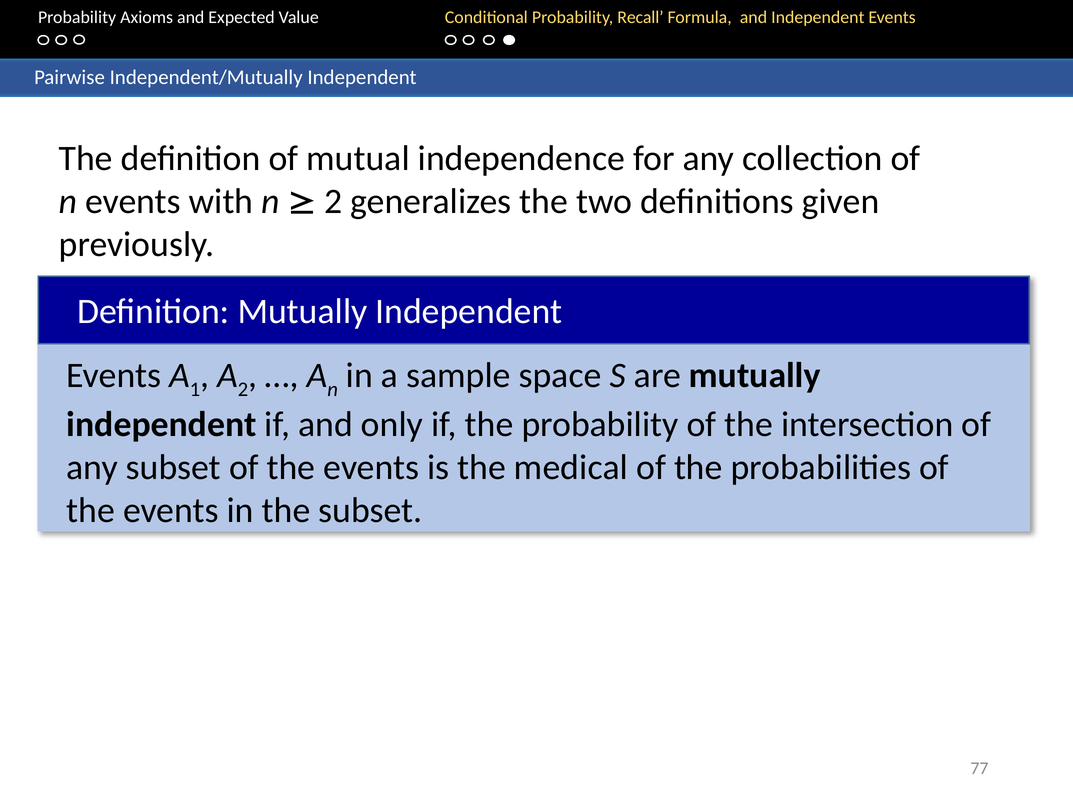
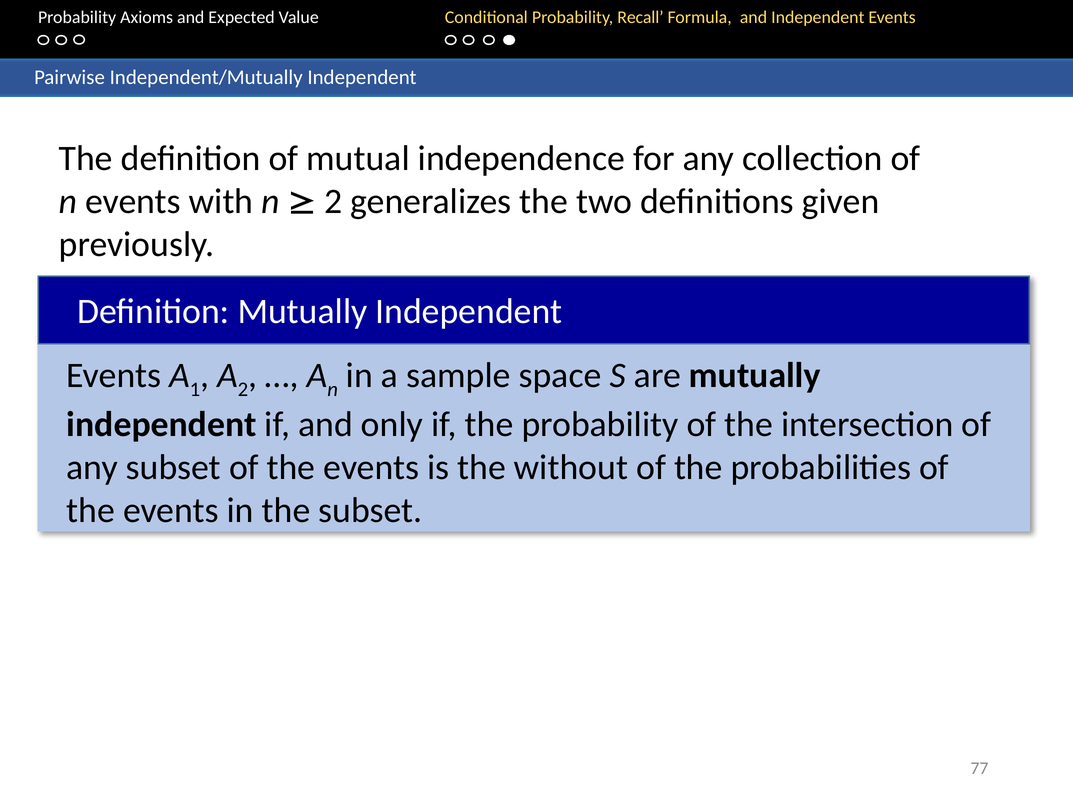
medical: medical -> without
